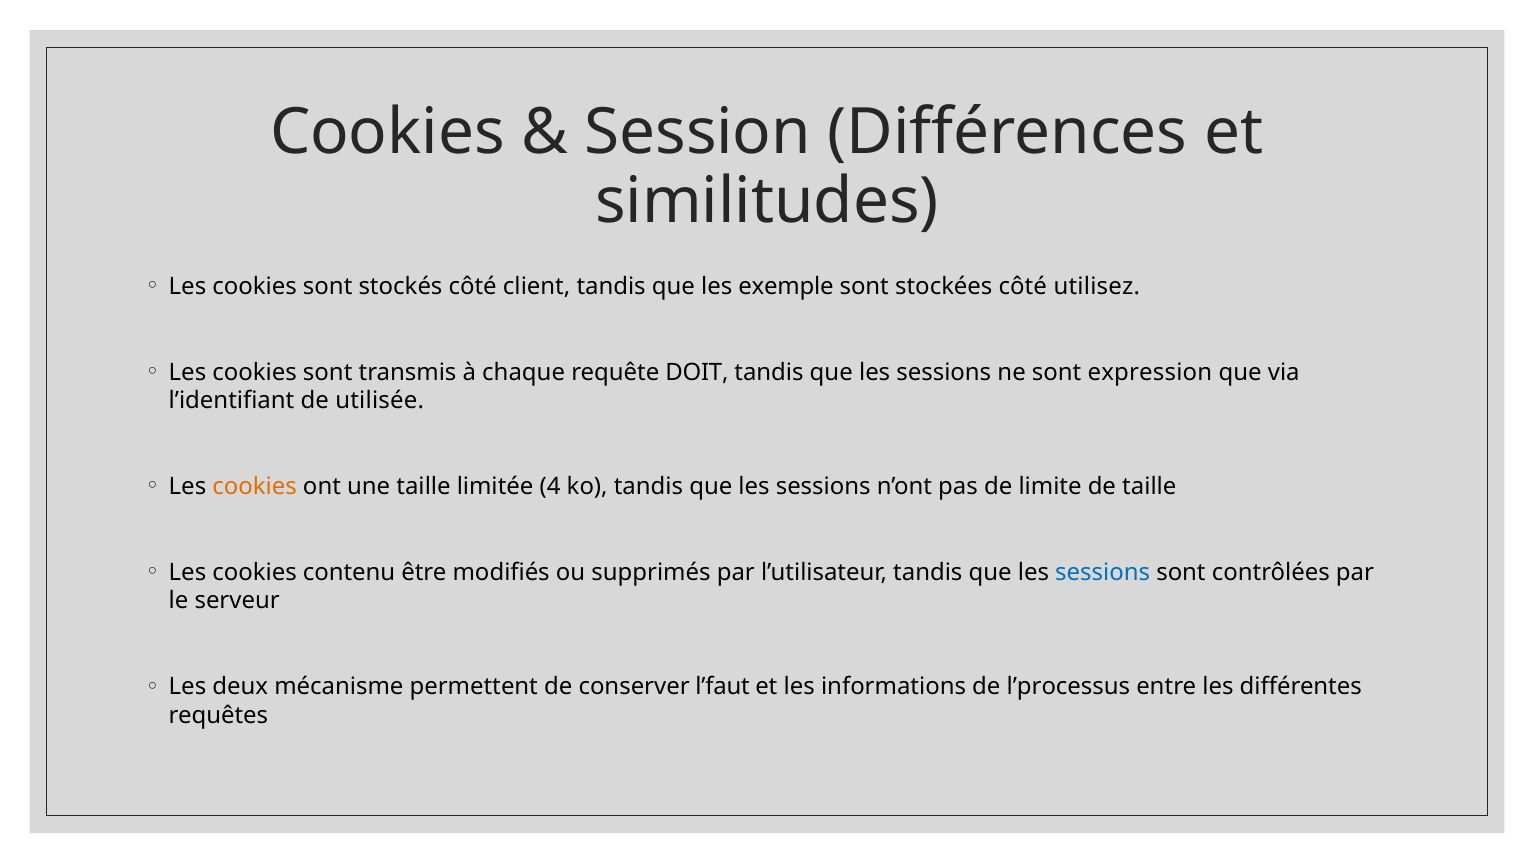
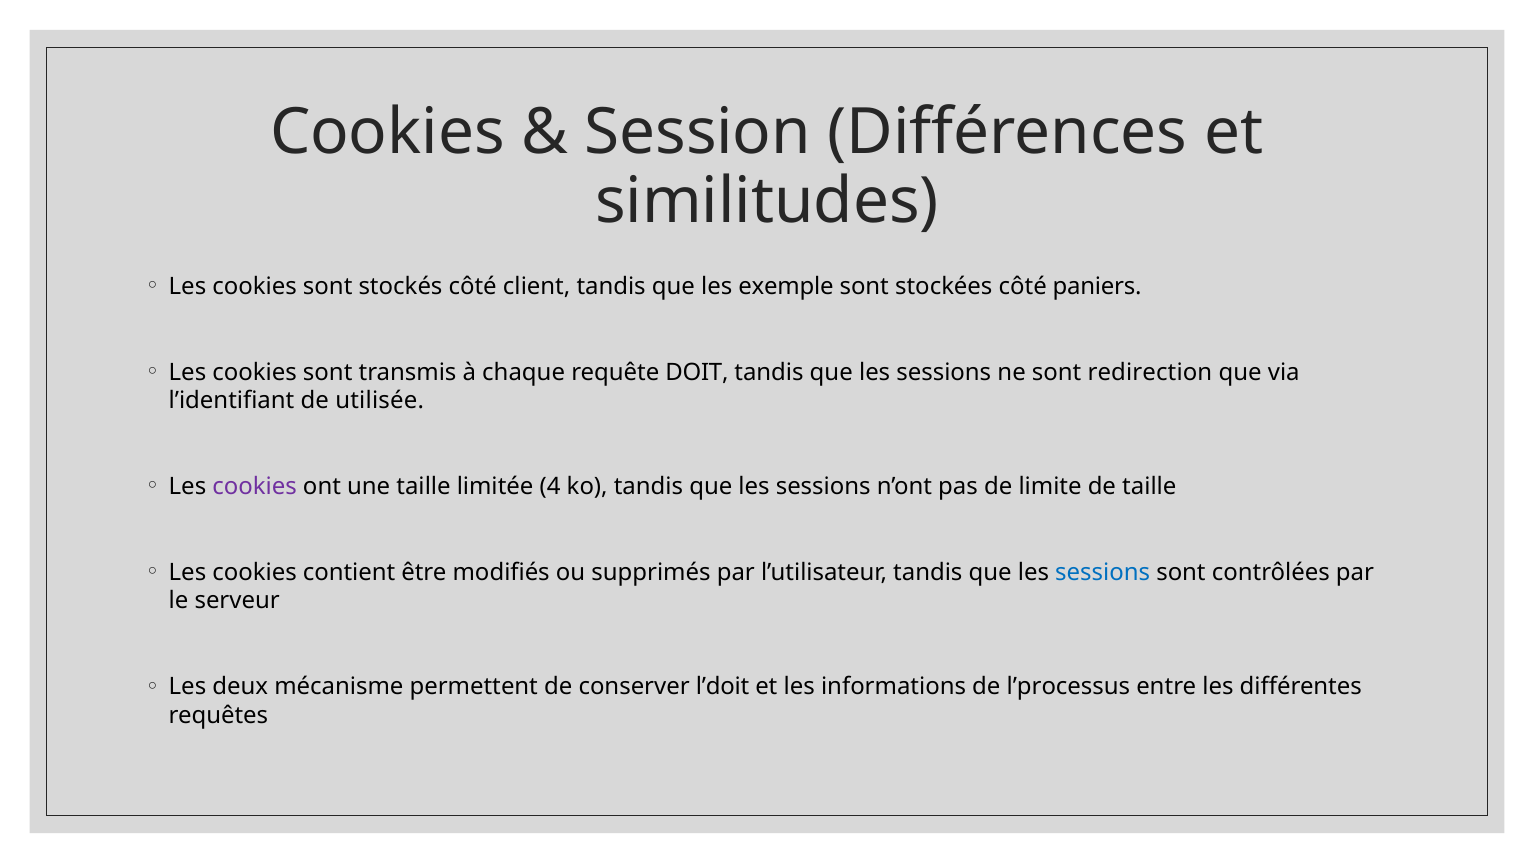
utilisez: utilisez -> paniers
expression: expression -> redirection
cookies at (255, 486) colour: orange -> purple
contenu: contenu -> contient
l’faut: l’faut -> l’doit
